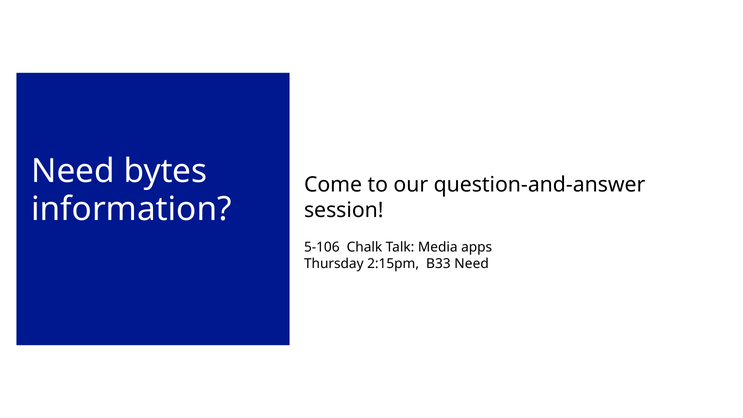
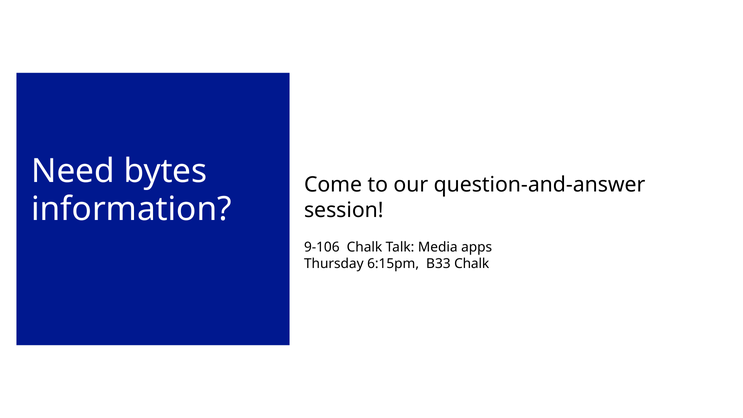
5-106: 5-106 -> 9-106
2:15pm: 2:15pm -> 6:15pm
B33 Need: Need -> Chalk
